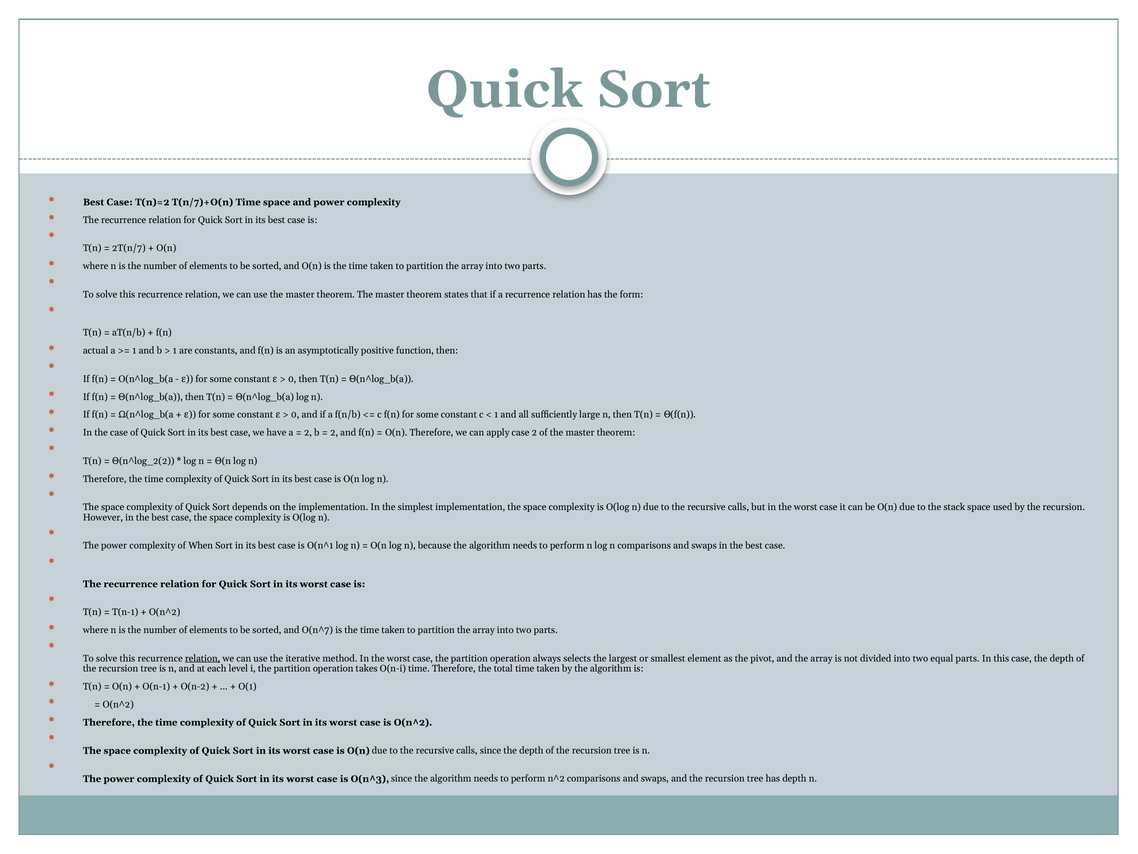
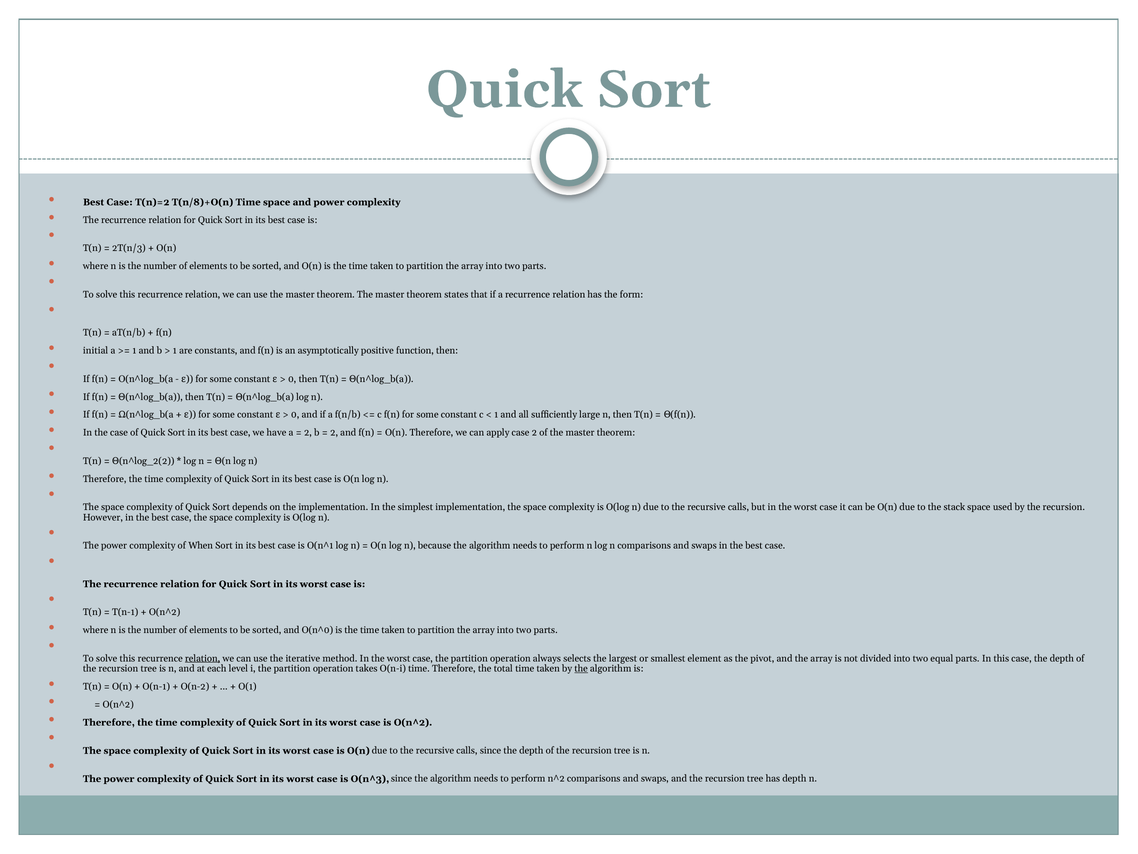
T(n/7)+O(n: T(n/7)+O(n -> T(n/8)+O(n
2T(n/7: 2T(n/7 -> 2T(n/3
actual: actual -> initial
O(n^7: O(n^7 -> O(n^0
the at (581, 668) underline: none -> present
